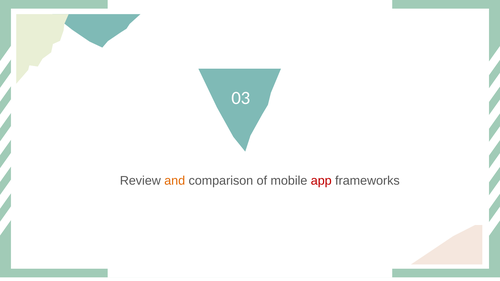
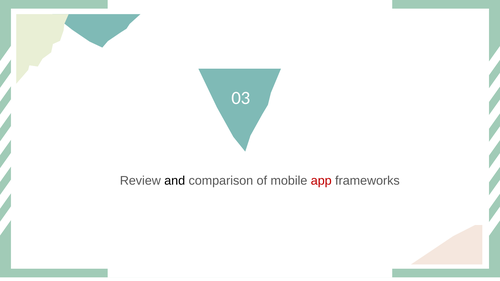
and colour: orange -> black
